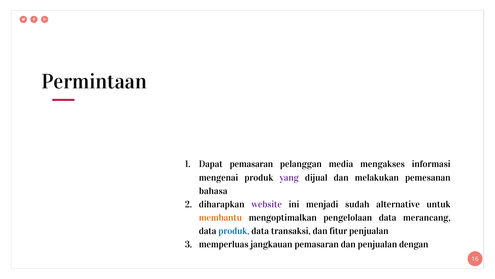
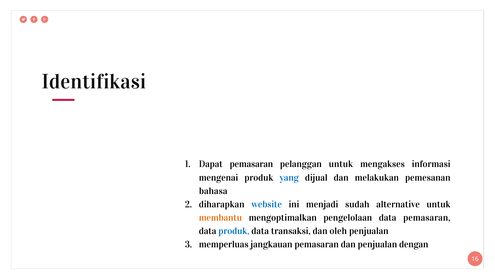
Permintaan: Permintaan -> Identifikasi
pelanggan media: media -> untuk
yang colour: purple -> blue
website colour: purple -> blue
data merancang: merancang -> pemasaran
fitur: fitur -> oleh
